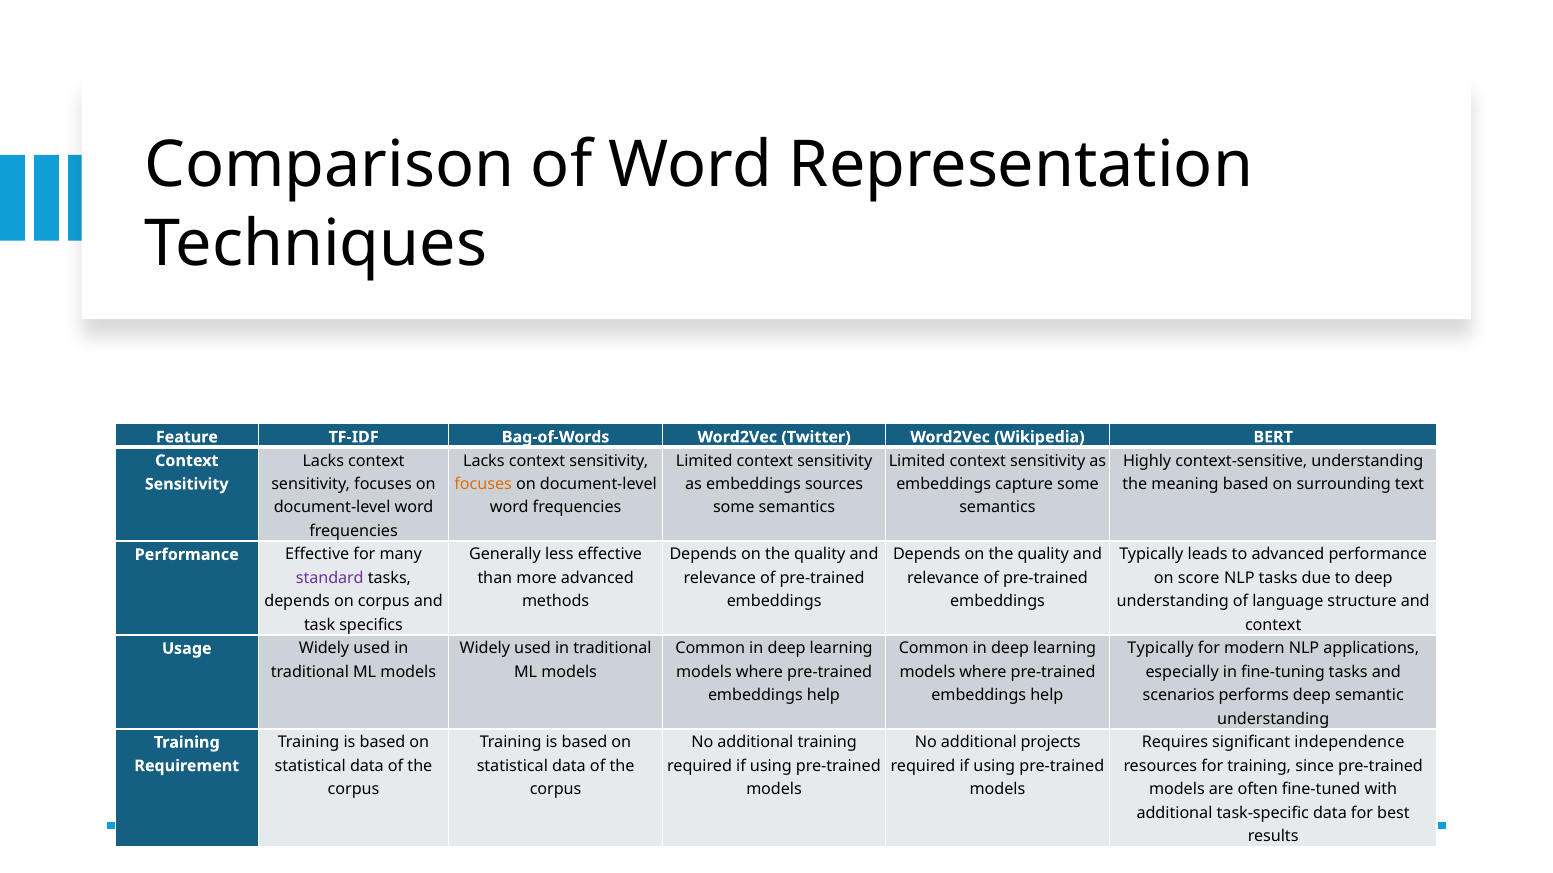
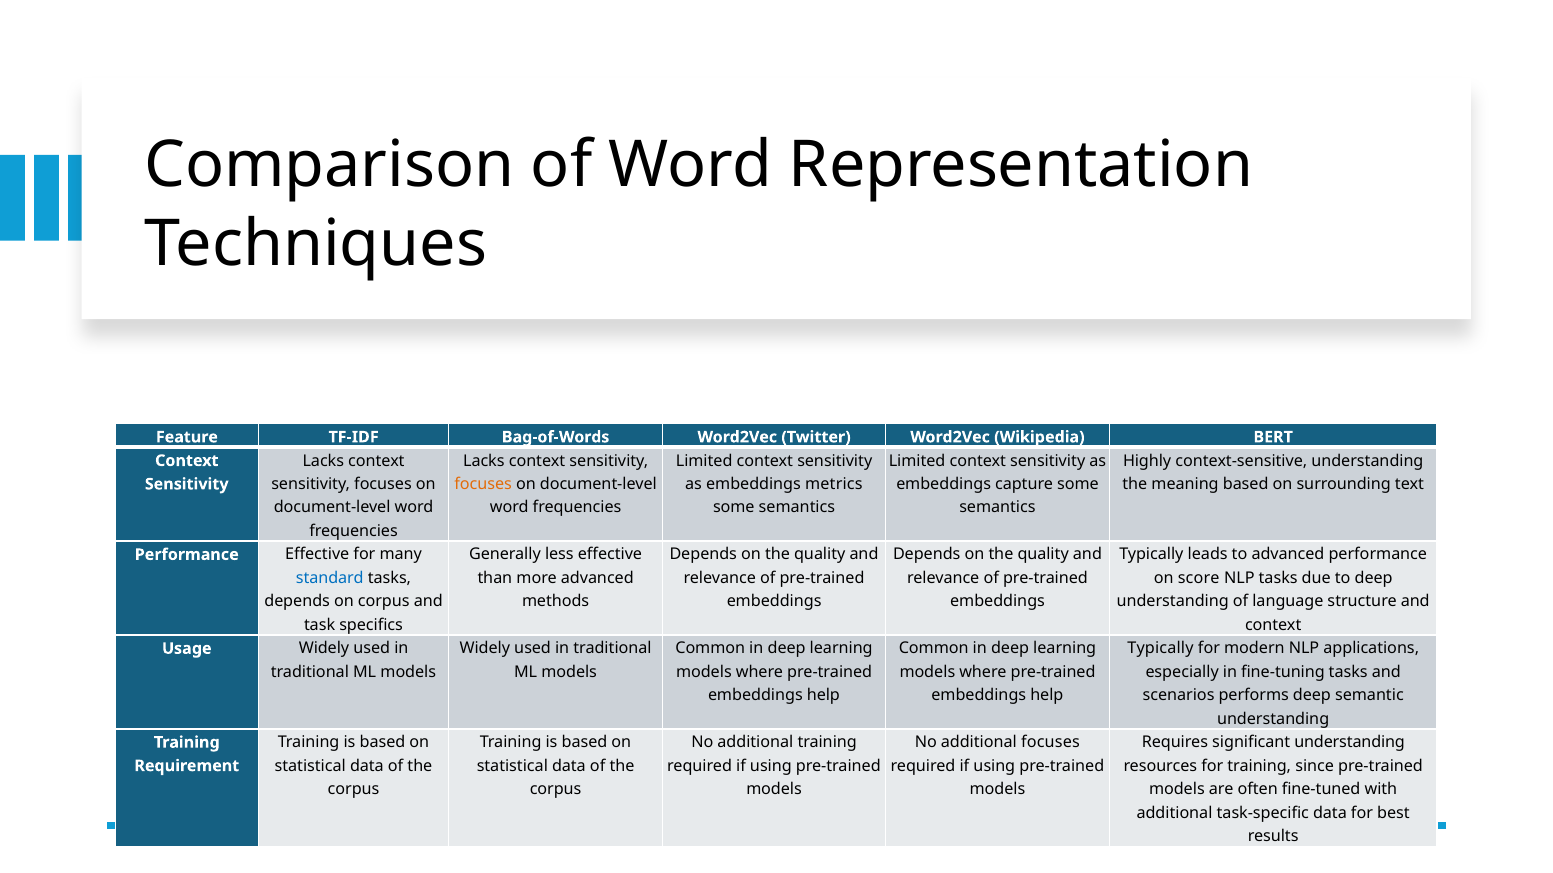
sources: sources -> metrics
standard colour: purple -> blue
additional projects: projects -> focuses
significant independence: independence -> understanding
